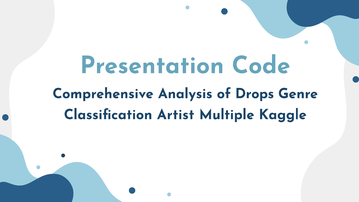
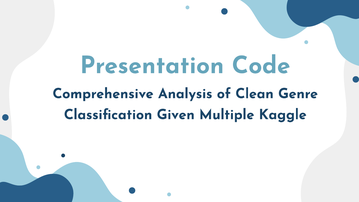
Drops: Drops -> Clean
Artist: Artist -> Given
